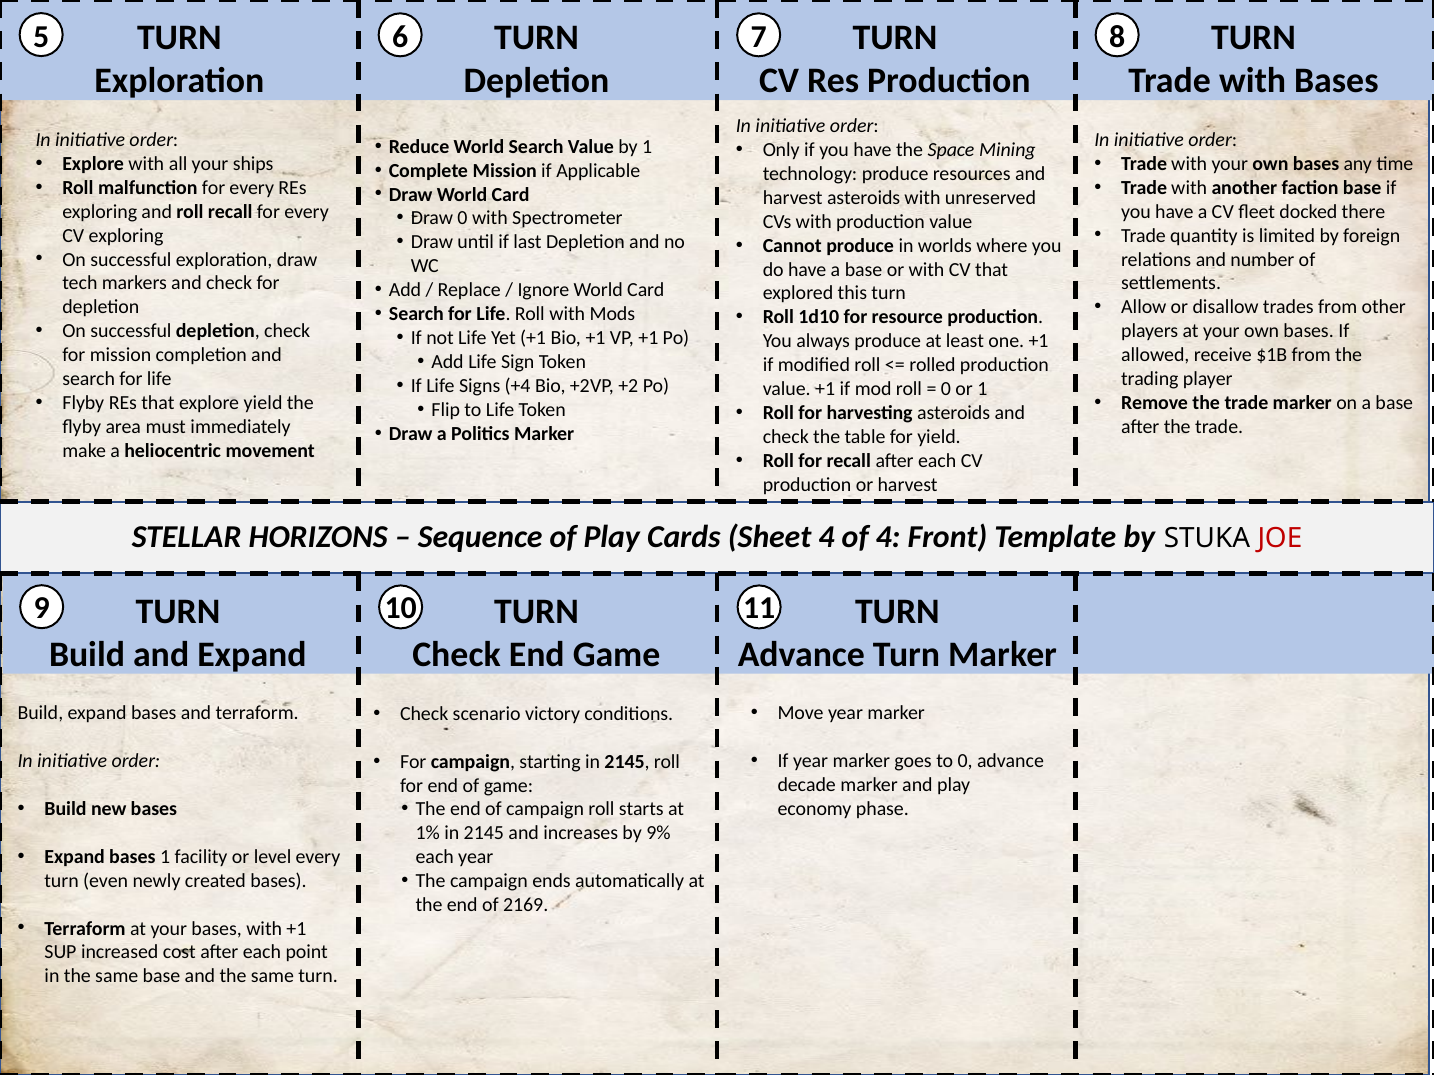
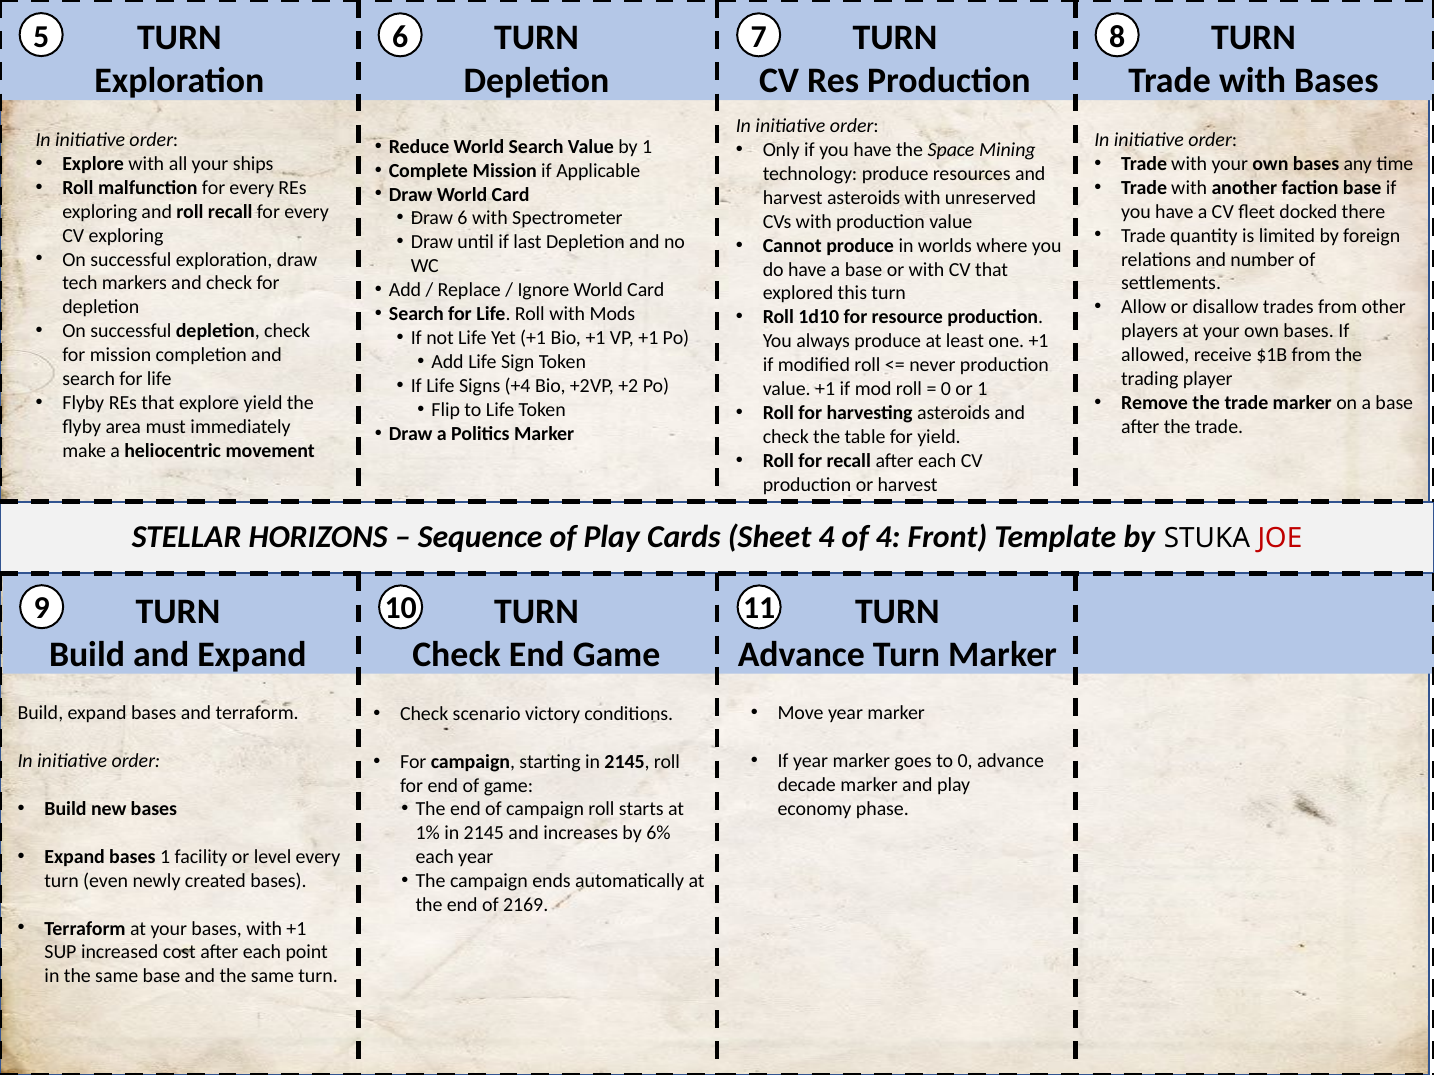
Draw 0: 0 -> 6
rolled: rolled -> never
9%: 9% -> 6%
